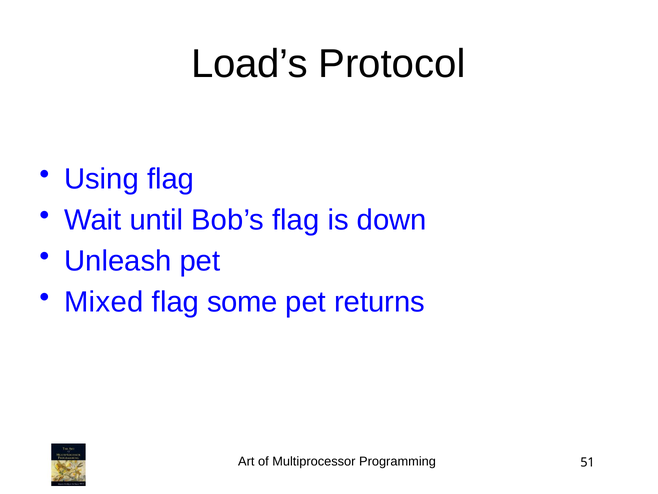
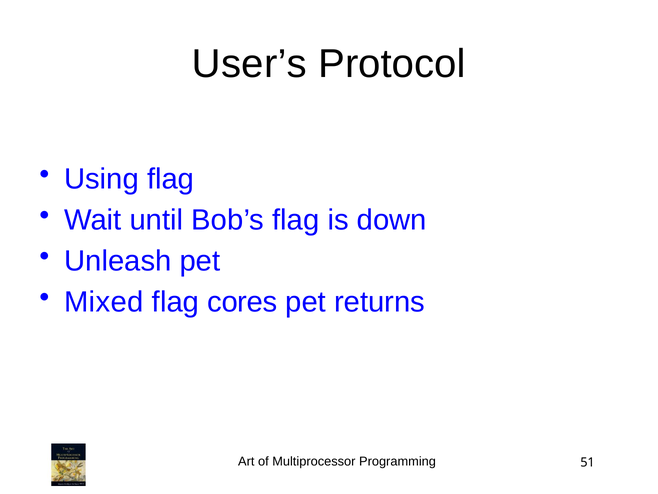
Load’s: Load’s -> User’s
some: some -> cores
